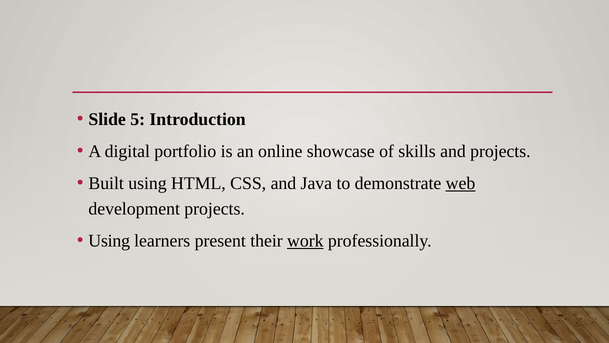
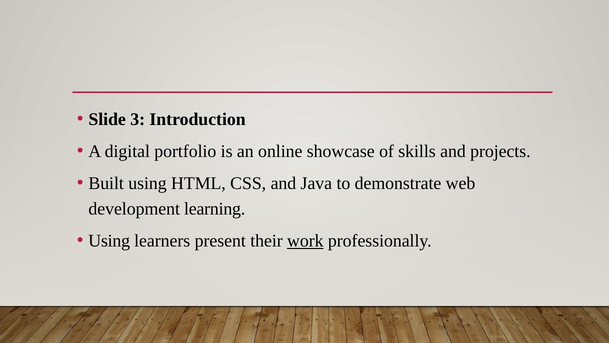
5: 5 -> 3
web underline: present -> none
development projects: projects -> learning
